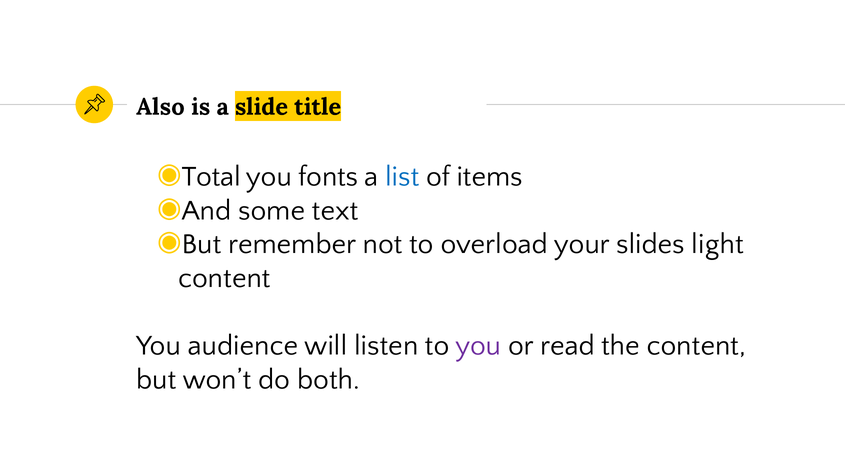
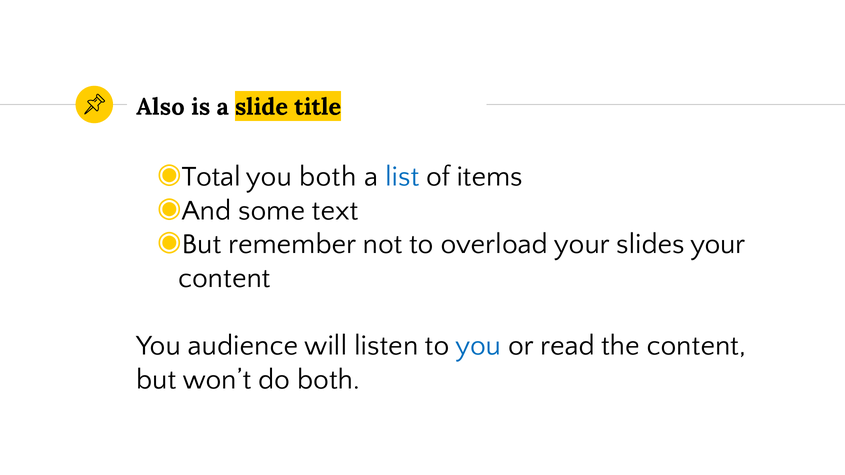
you fonts: fonts -> both
slides light: light -> your
you at (478, 346) colour: purple -> blue
